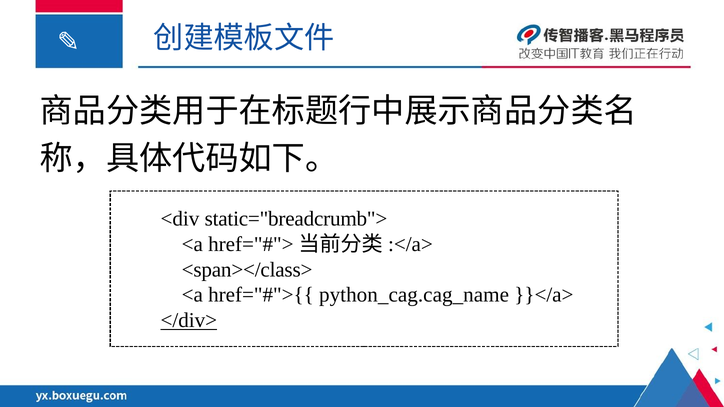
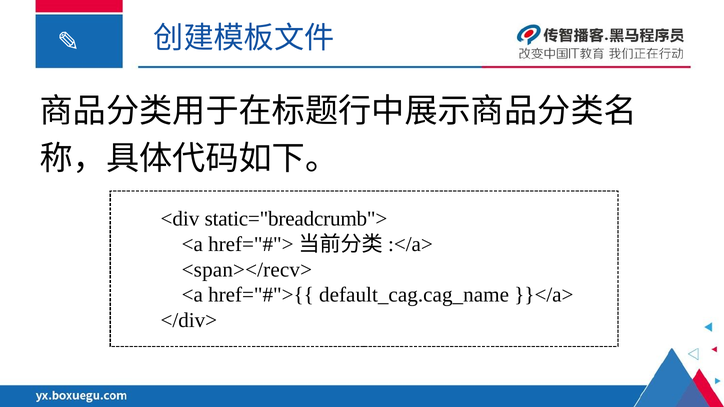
<span></class>: <span></class> -> <span></recv>
python_cag.cag_name: python_cag.cag_name -> default_cag.cag_name
</div> underline: present -> none
